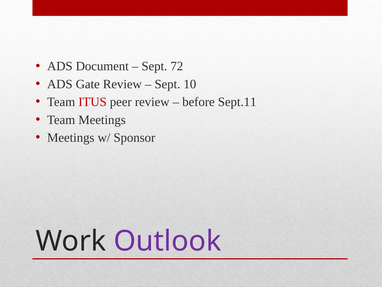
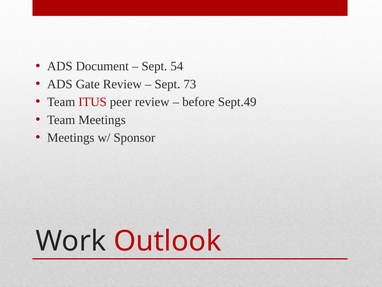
72: 72 -> 54
10: 10 -> 73
Sept.11: Sept.11 -> Sept.49
Outlook colour: purple -> red
